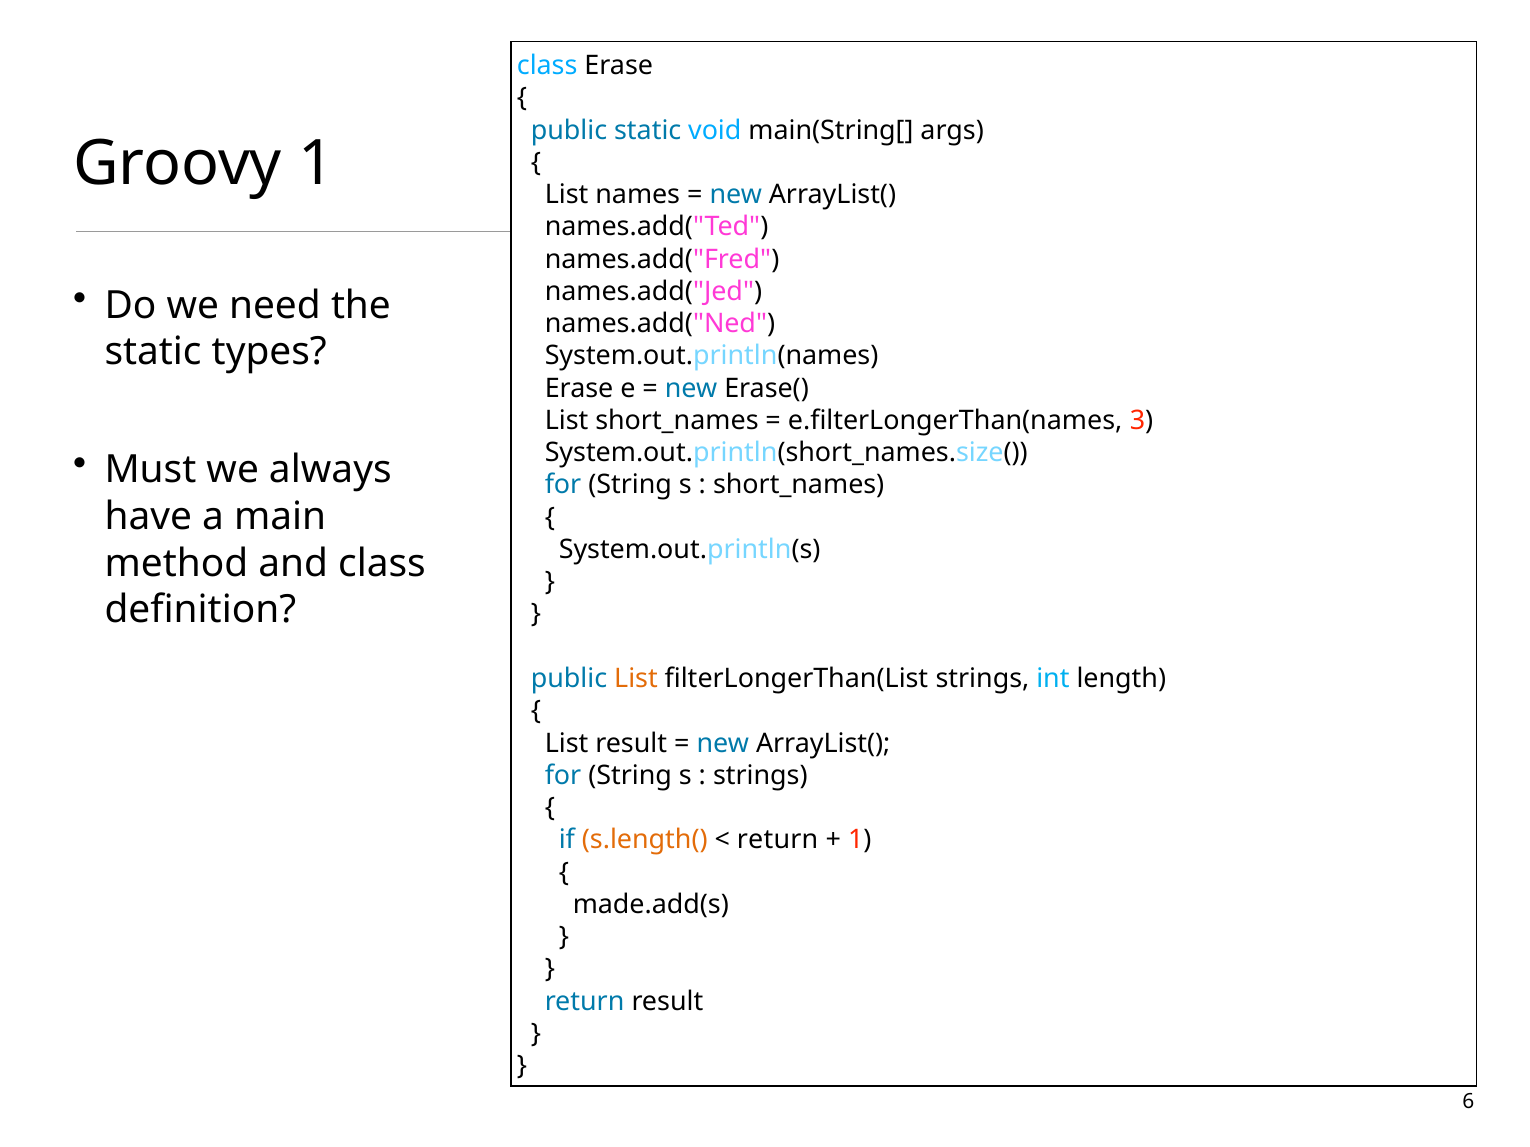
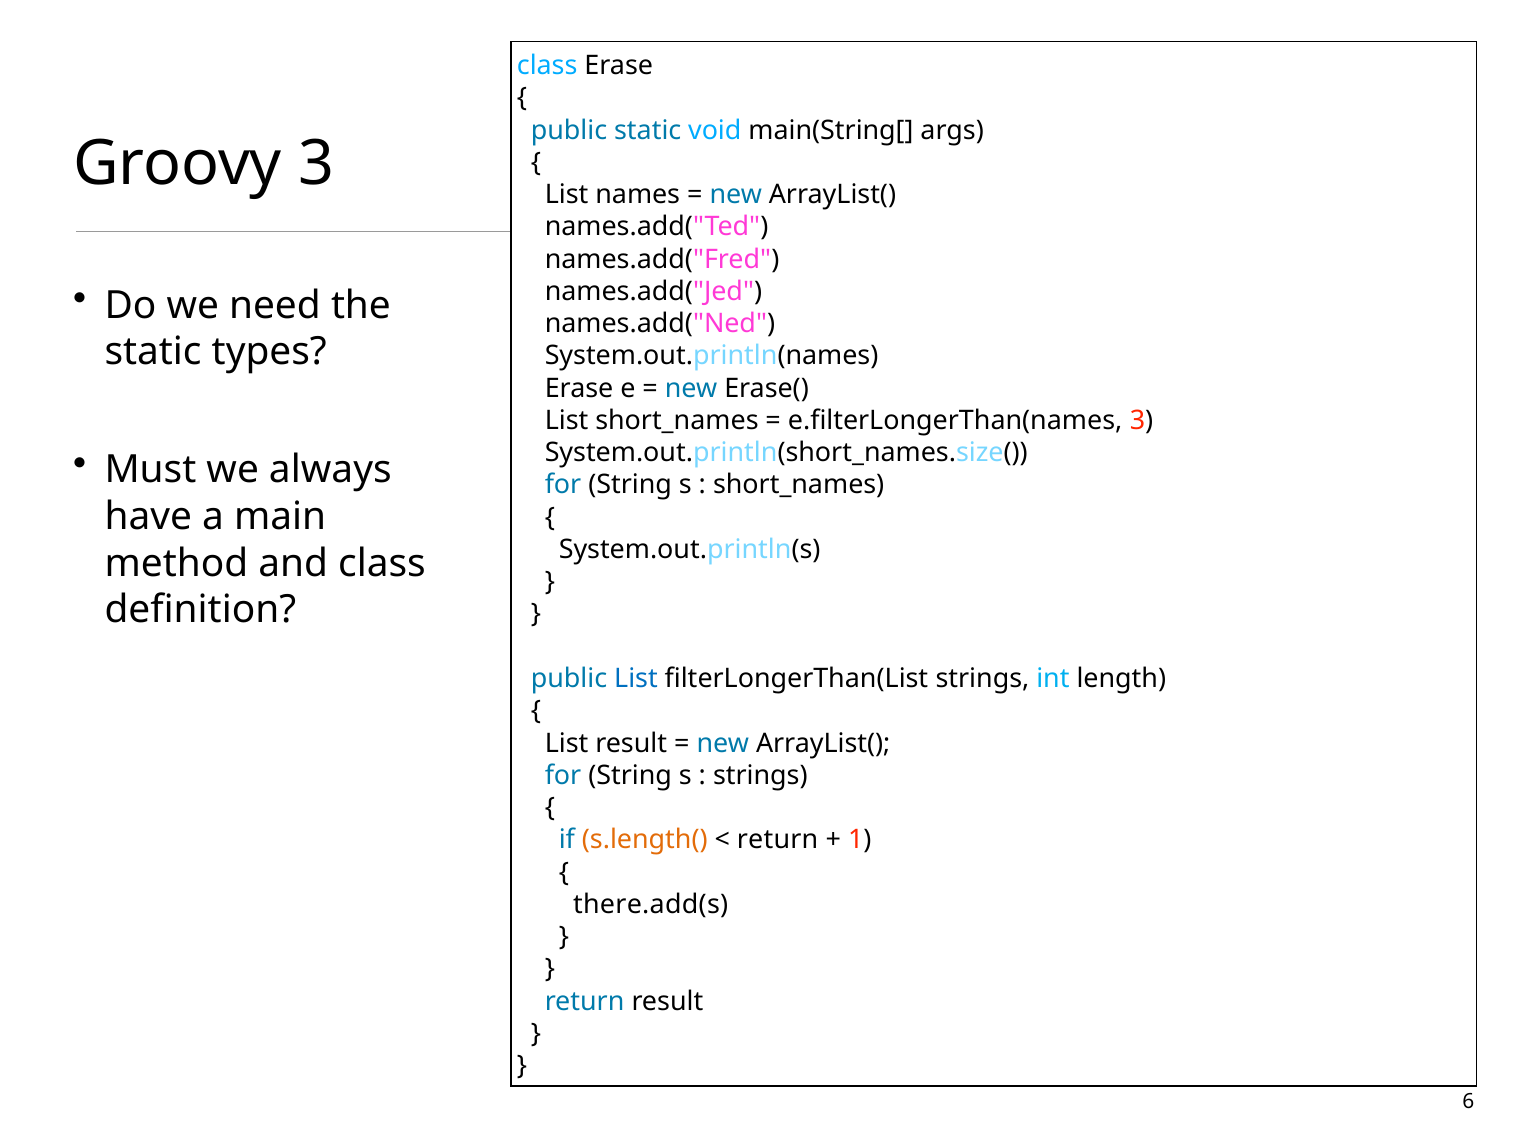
Groovy 1: 1 -> 3
List at (636, 679) colour: orange -> blue
made.add(s: made.add(s -> there.add(s
